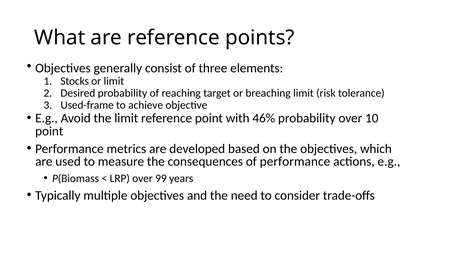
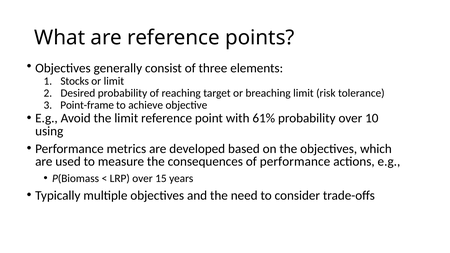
Used-frame: Used-frame -> Point-frame
46%: 46% -> 61%
point at (49, 131): point -> using
99: 99 -> 15
